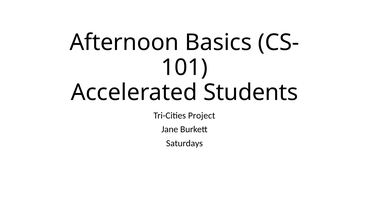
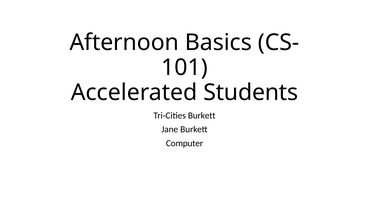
Tri-Cities Project: Project -> Burkett
Saturdays: Saturdays -> Computer
